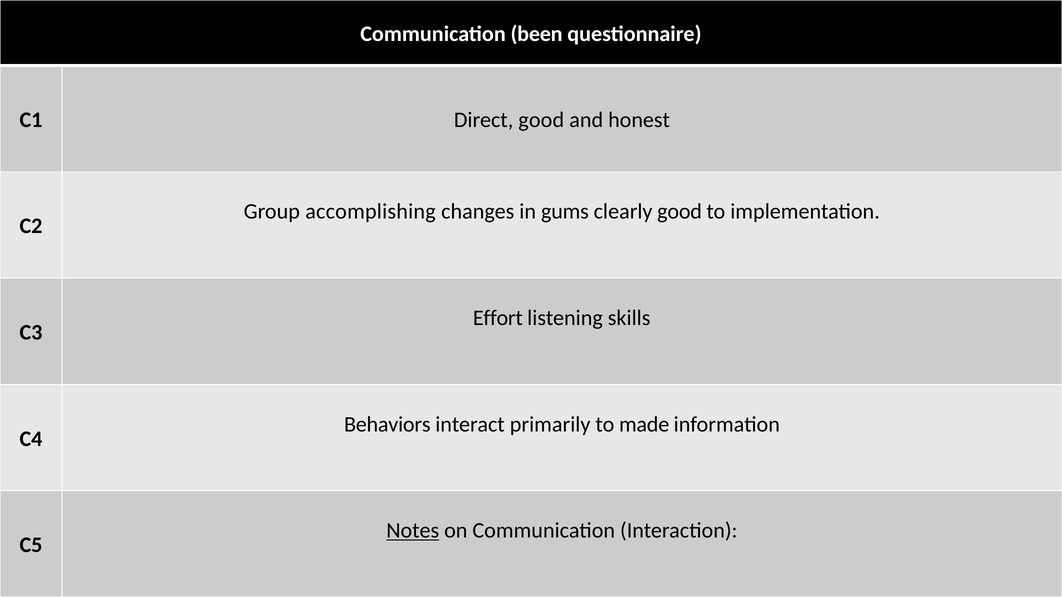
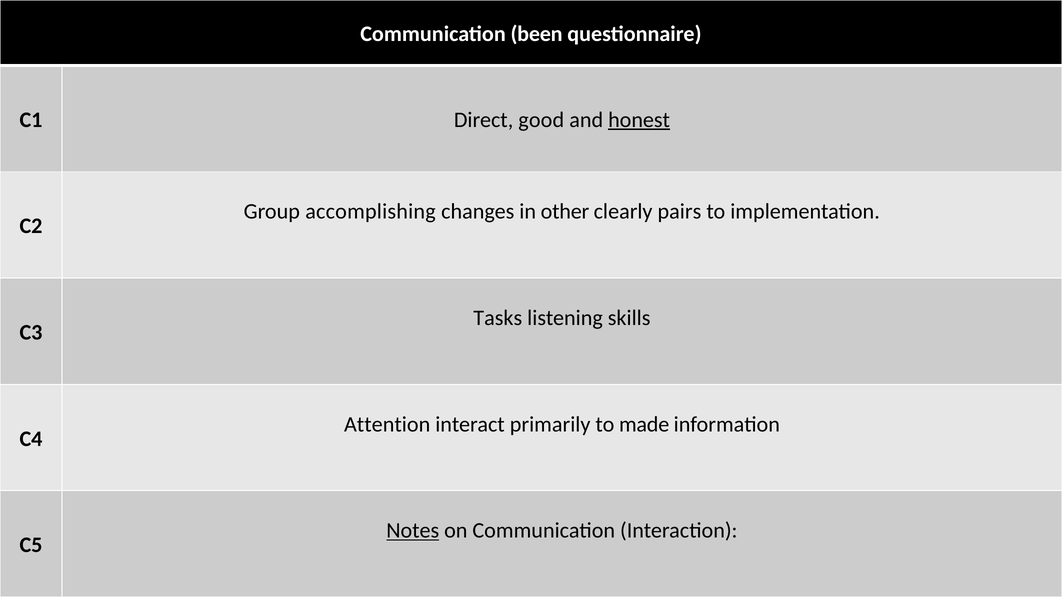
honest underline: none -> present
gums: gums -> other
clearly good: good -> pairs
Effort: Effort -> Tasks
Behaviors: Behaviors -> Attention
